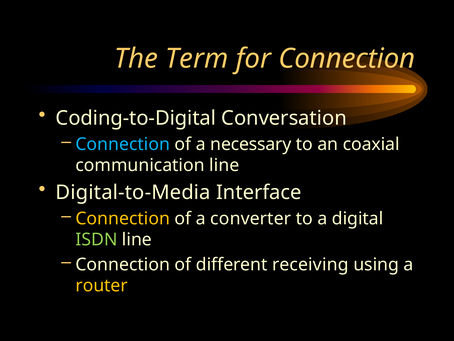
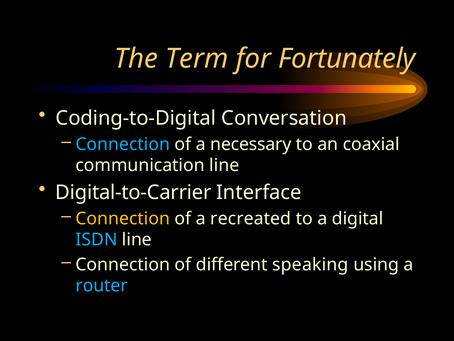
for Connection: Connection -> Fortunately
Digital-to-Media: Digital-to-Media -> Digital-to-Carrier
converter: converter -> recreated
ISDN colour: light green -> light blue
receiving: receiving -> speaking
router colour: yellow -> light blue
